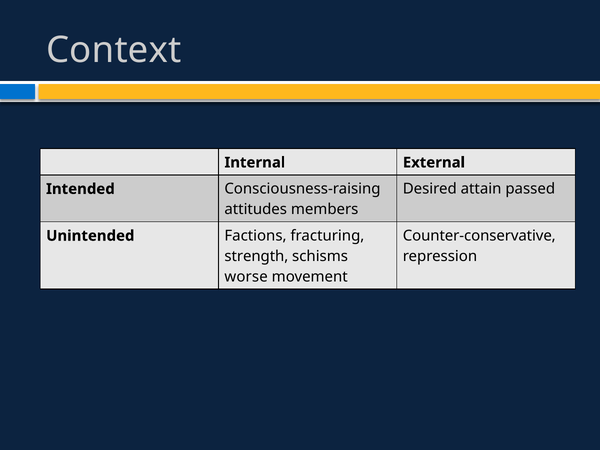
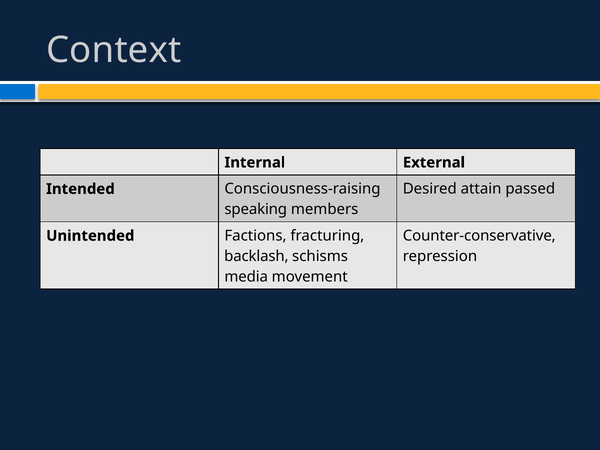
attitudes: attitudes -> speaking
strength: strength -> backlash
worse: worse -> media
